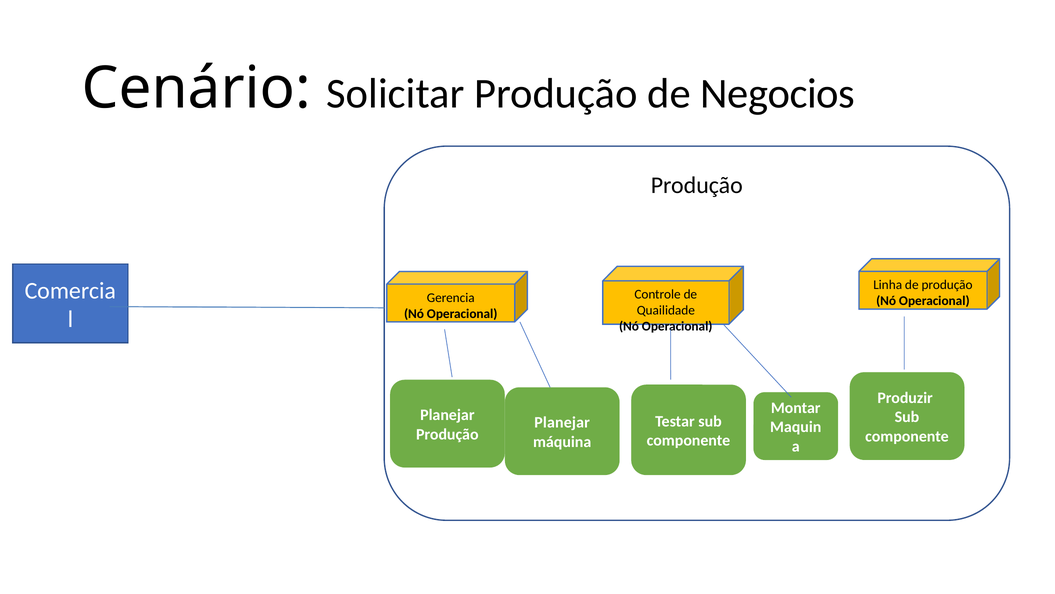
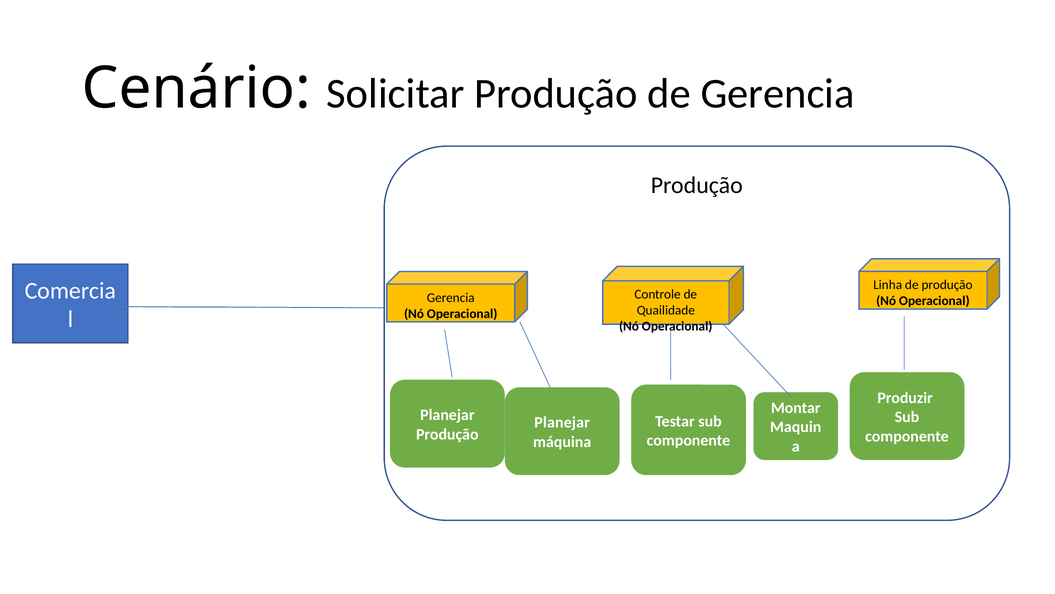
de Negocios: Negocios -> Gerencia
